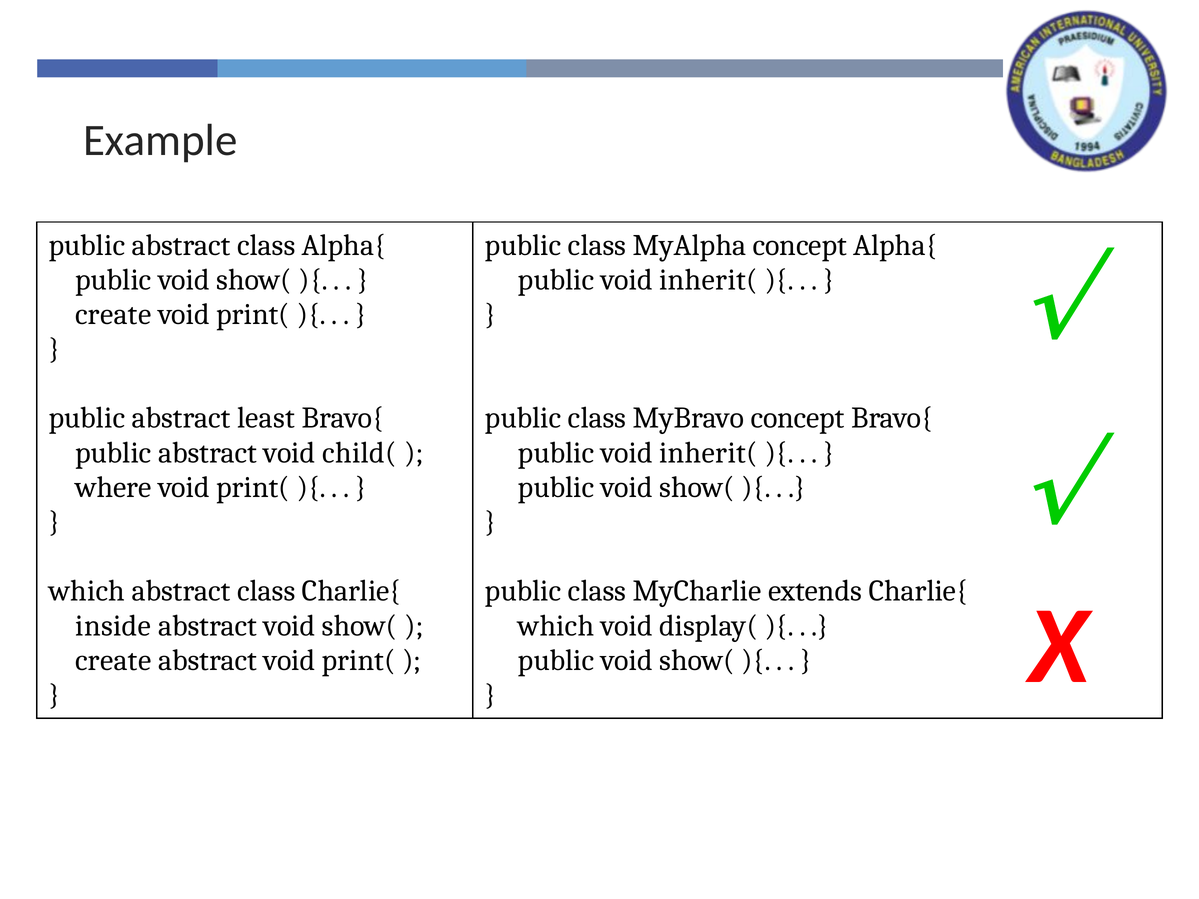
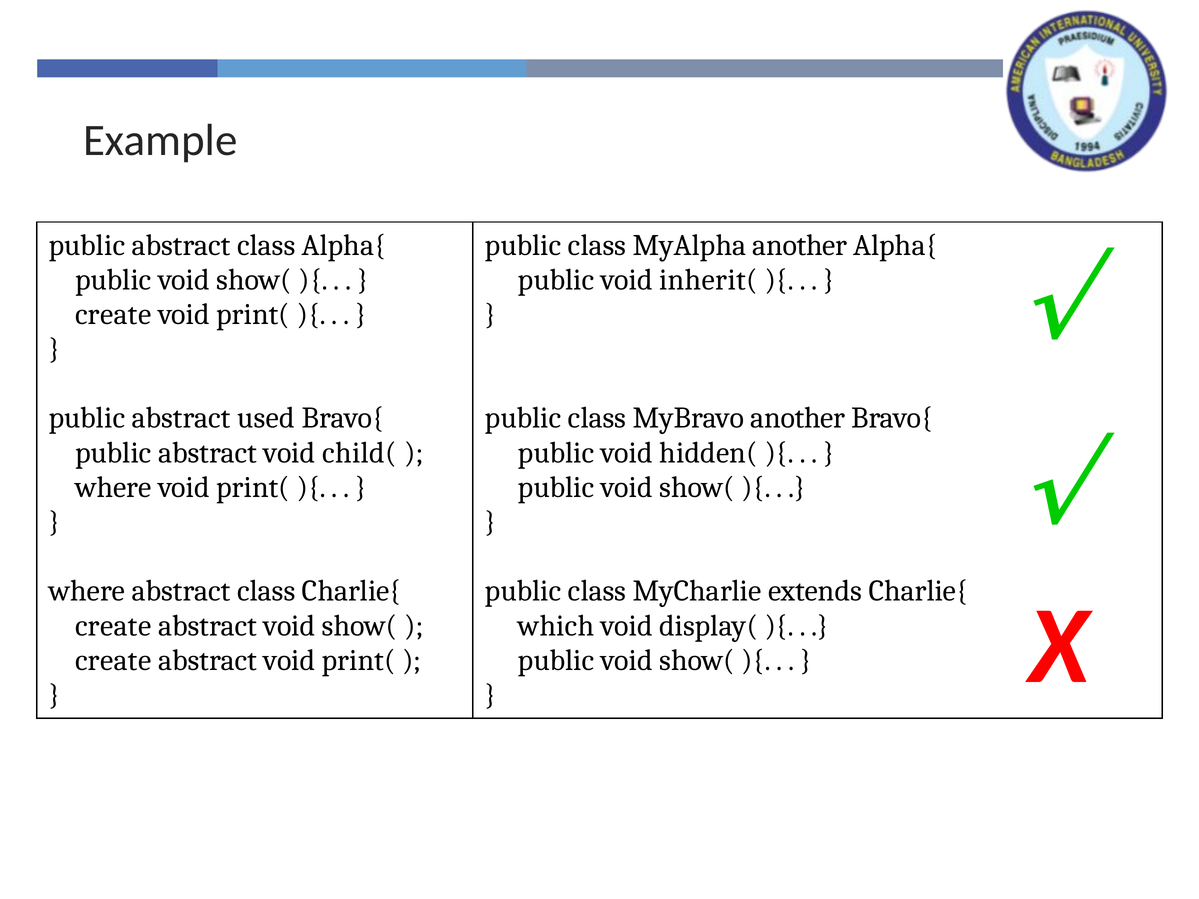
MyAlpha concept: concept -> another
least: least -> used
MyBravo concept: concept -> another
inherit( at (708, 453): inherit( -> hidden(
which at (87, 591): which -> where
inside at (113, 626): inside -> create
